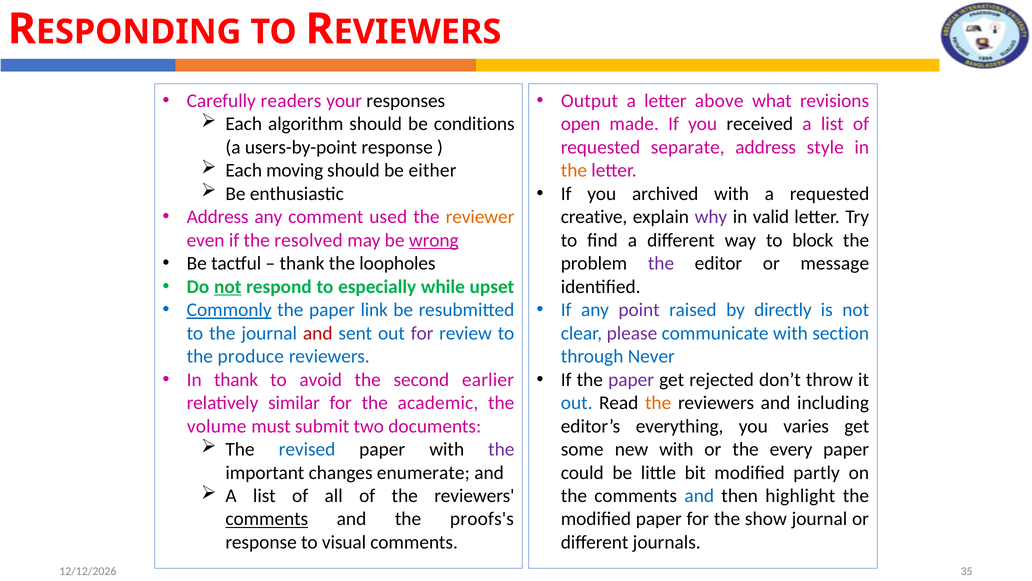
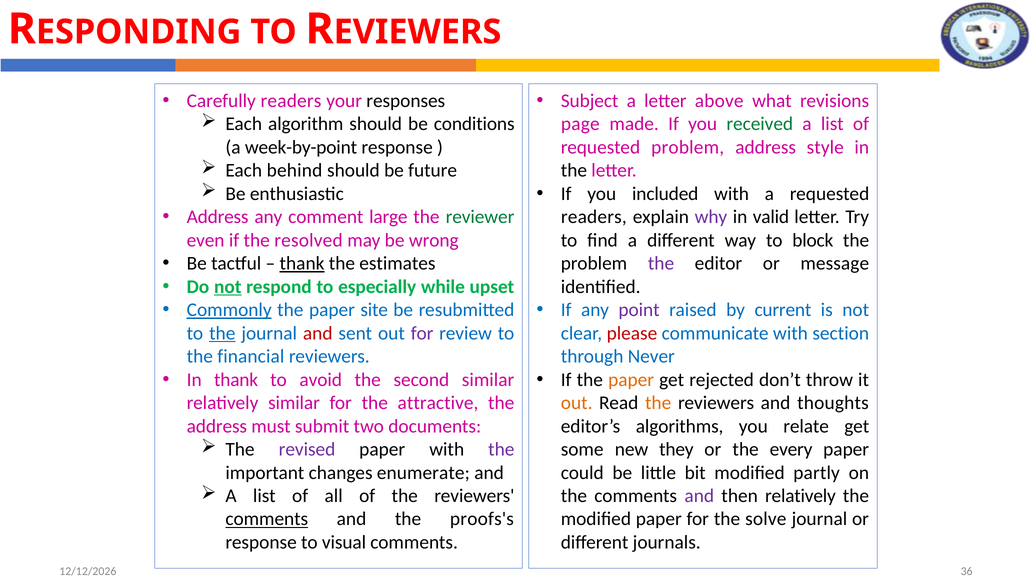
Output: Output -> Subject
open: open -> page
received colour: black -> green
users-by-point: users-by-point -> week-by-point
requested separate: separate -> problem
moving: moving -> behind
either: either -> future
the at (574, 170) colour: orange -> black
archived: archived -> included
used: used -> large
reviewer colour: orange -> green
creative at (594, 217): creative -> readers
wrong underline: present -> none
thank at (302, 263) underline: none -> present
loopholes: loopholes -> estimates
link: link -> site
directly: directly -> current
the at (222, 333) underline: none -> present
please colour: purple -> red
produce: produce -> financial
second earlier: earlier -> similar
paper at (631, 379) colour: purple -> orange
academic: academic -> attractive
out at (577, 403) colour: blue -> orange
including: including -> thoughts
volume at (217, 426): volume -> address
everything: everything -> algorithms
varies: varies -> relate
revised colour: blue -> purple
new with: with -> they
and at (699, 495) colour: blue -> purple
then highlight: highlight -> relatively
show: show -> solve
35: 35 -> 36
